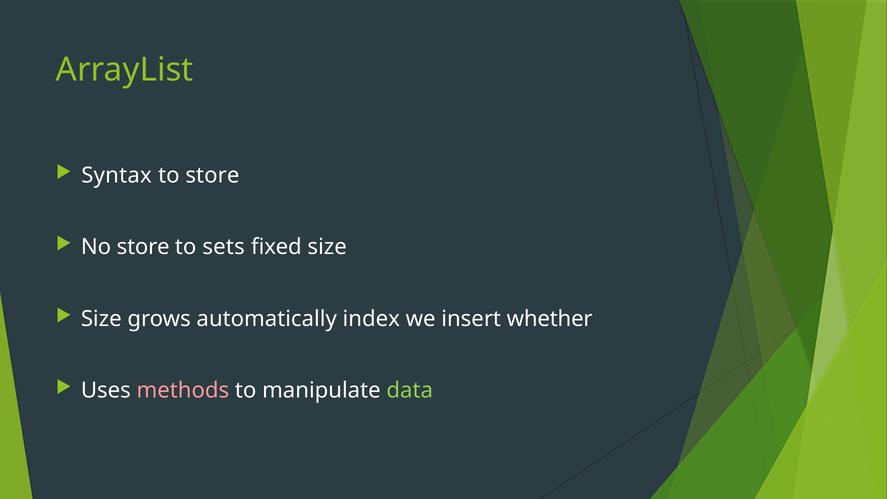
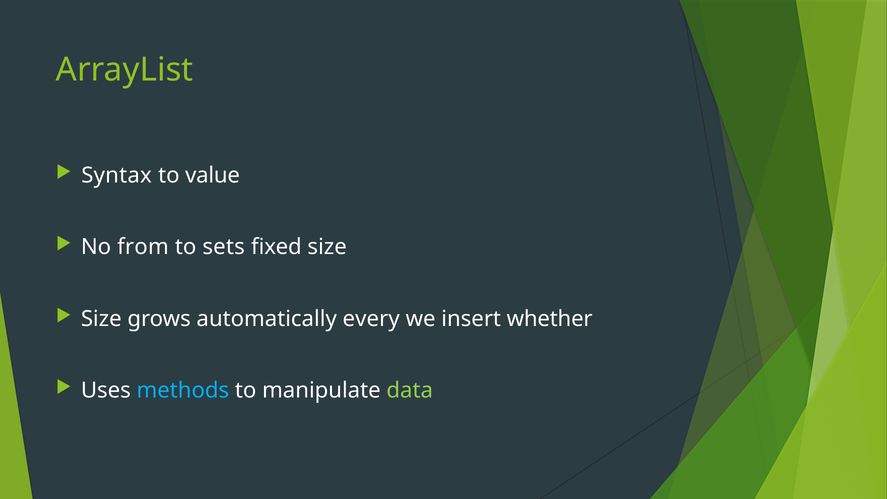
to store: store -> value
No store: store -> from
index: index -> every
methods colour: pink -> light blue
